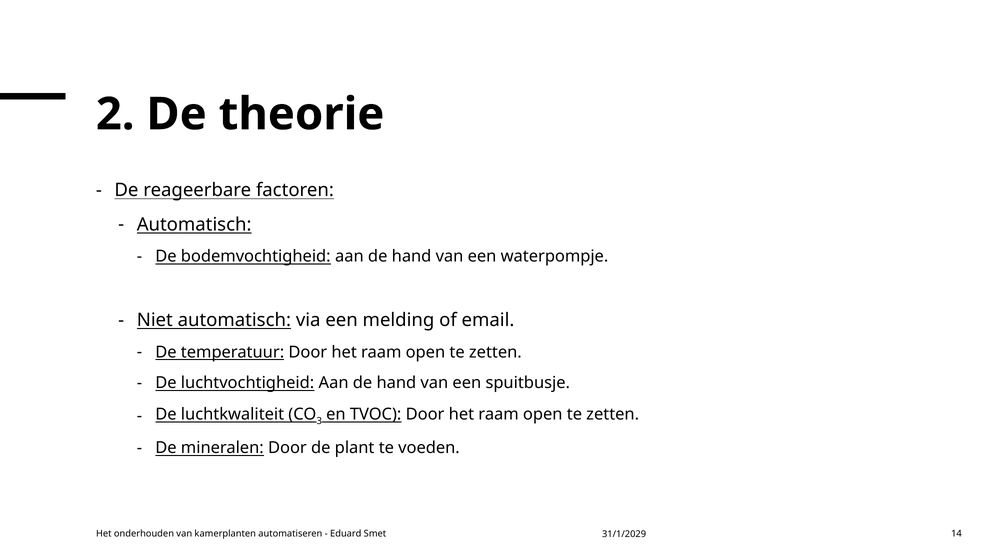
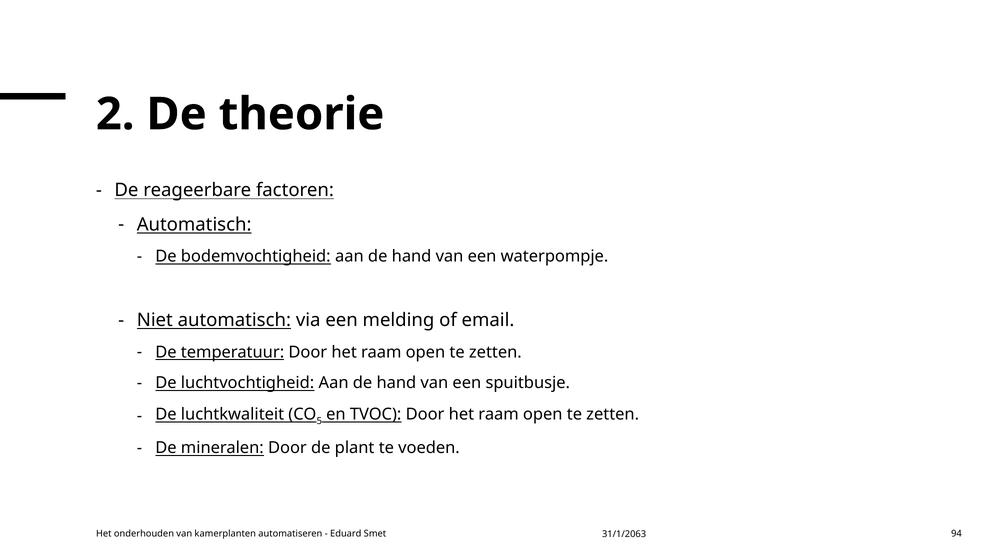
3: 3 -> 5
14: 14 -> 94
31/1/2029: 31/1/2029 -> 31/1/2063
